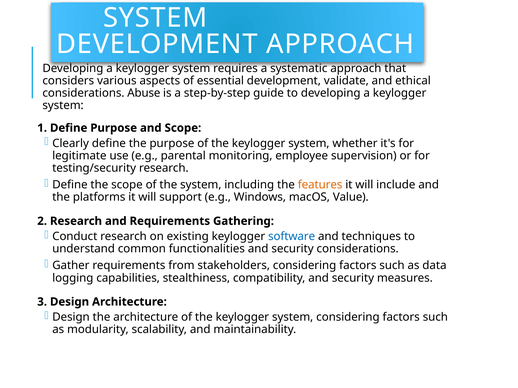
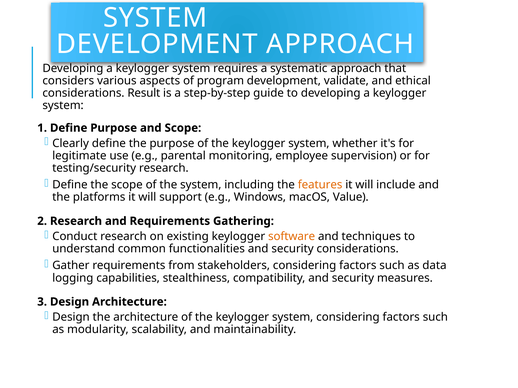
essential: essential -> program
Abuse: Abuse -> Result
software colour: blue -> orange
